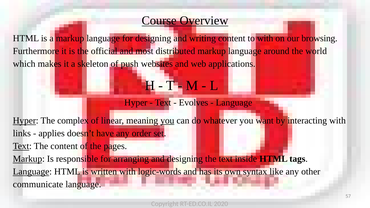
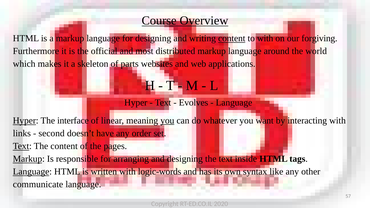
content at (232, 38) underline: none -> present
browsing: browsing -> forgiving
push: push -> parts
complex: complex -> interface
applies: applies -> second
